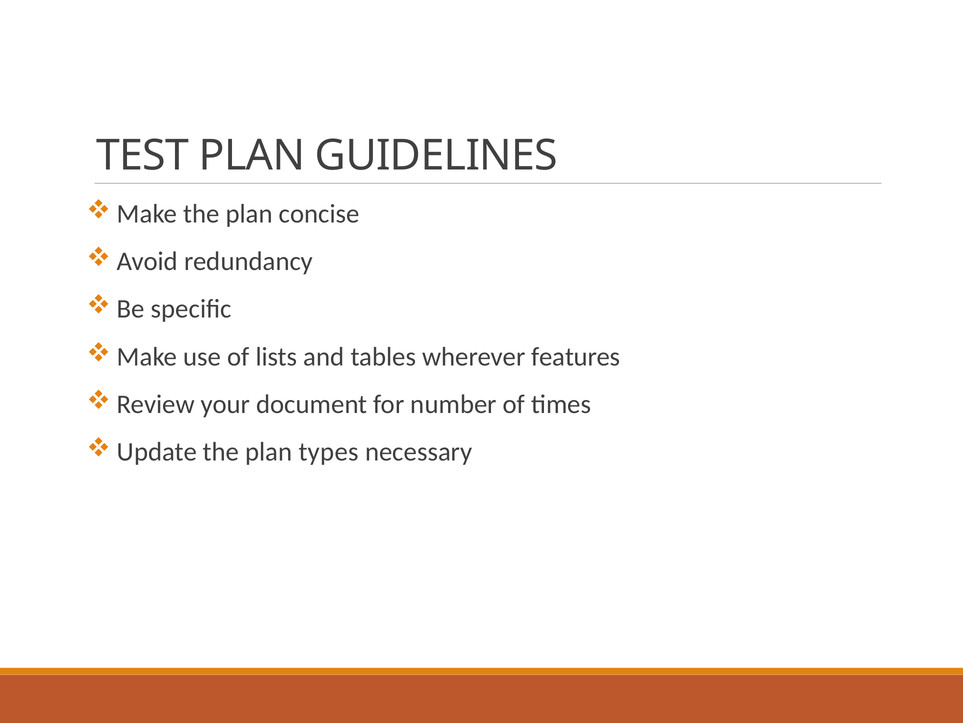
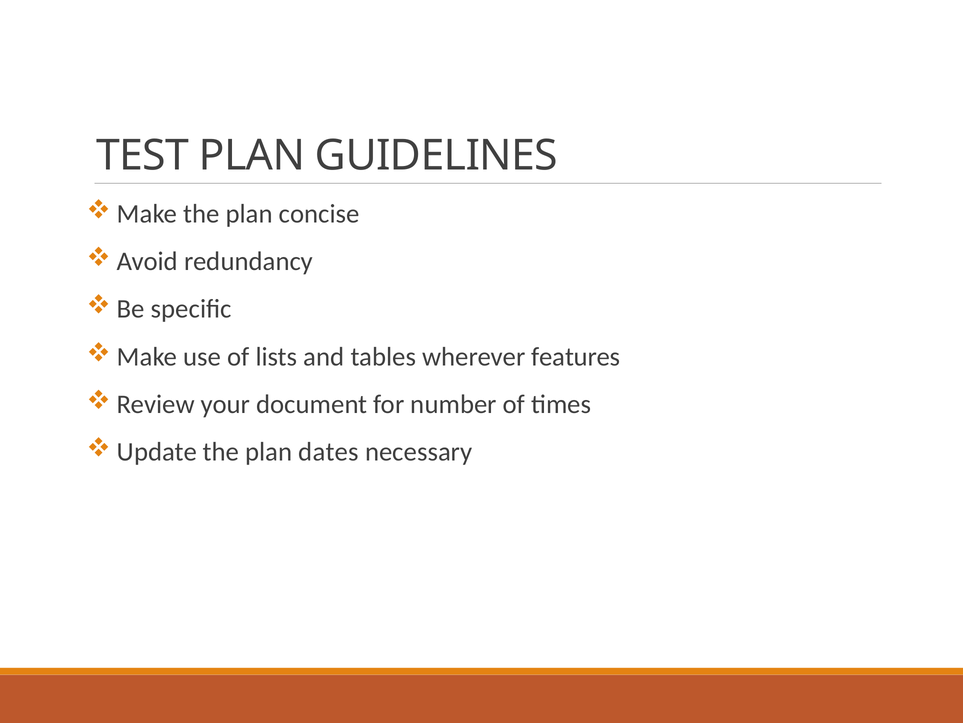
types: types -> dates
